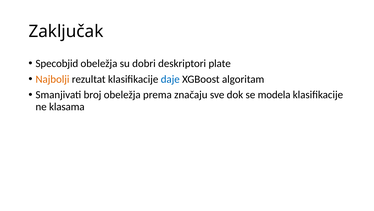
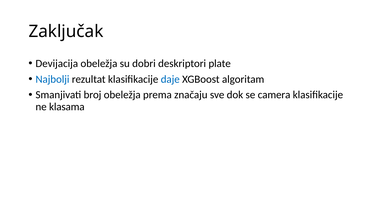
Specobjid: Specobjid -> Devijacija
Najbolji colour: orange -> blue
modela: modela -> camera
